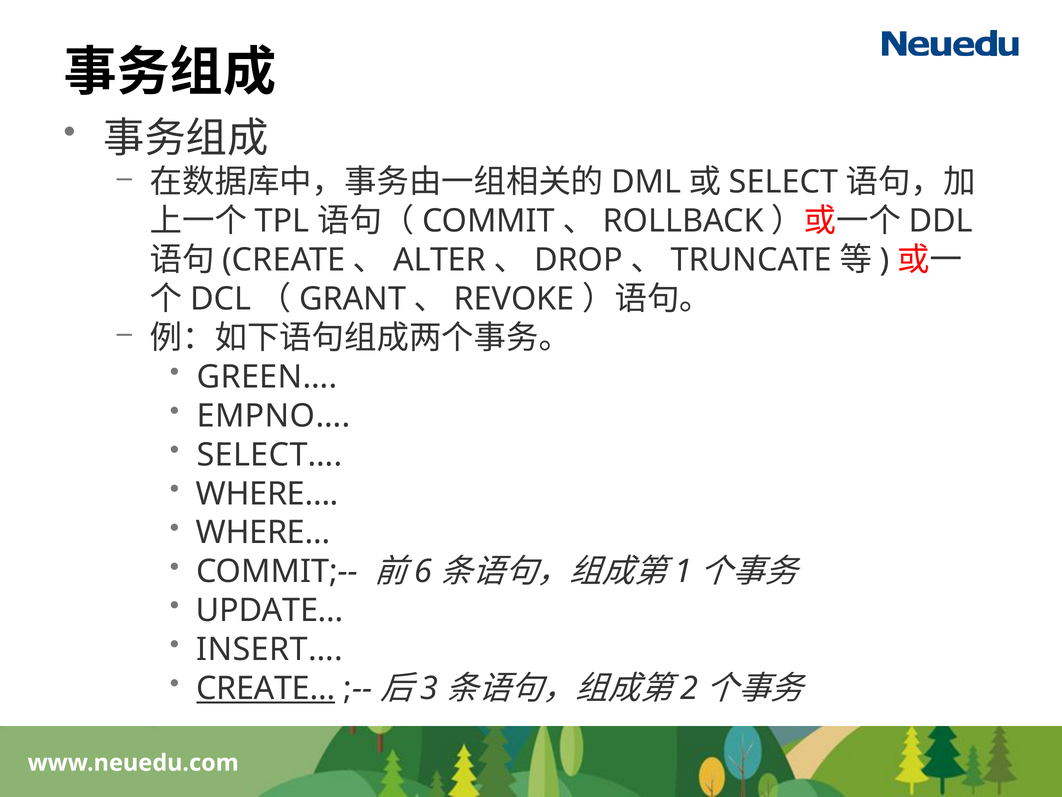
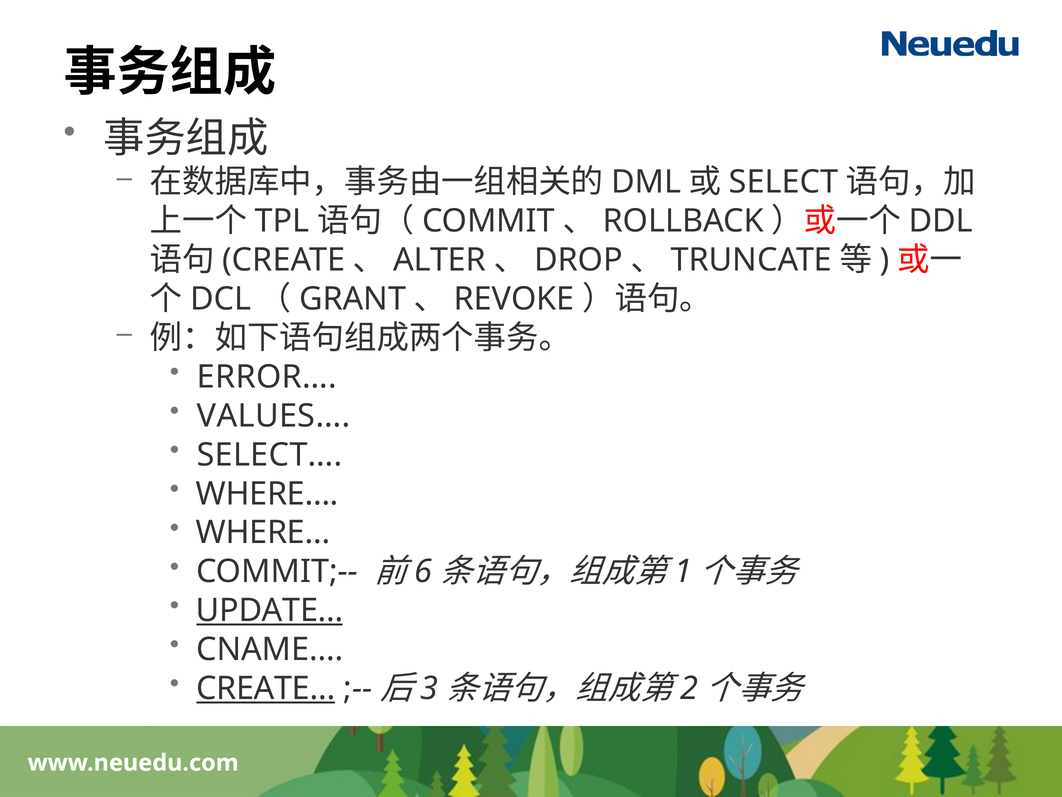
GREEN…: GREEN… -> ERROR…
EMPNO…: EMPNO… -> VALUES…
UPDATE… underline: none -> present
INSERT…: INSERT… -> CNAME…
